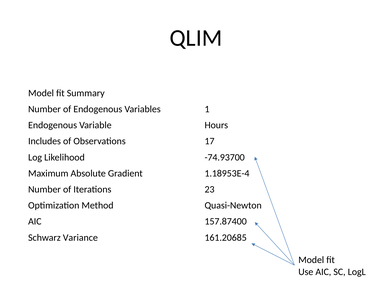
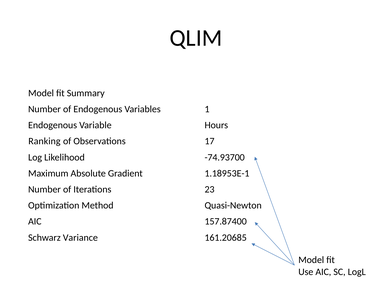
Includes: Includes -> Ranking
1.18953E-4: 1.18953E-4 -> 1.18953E-1
